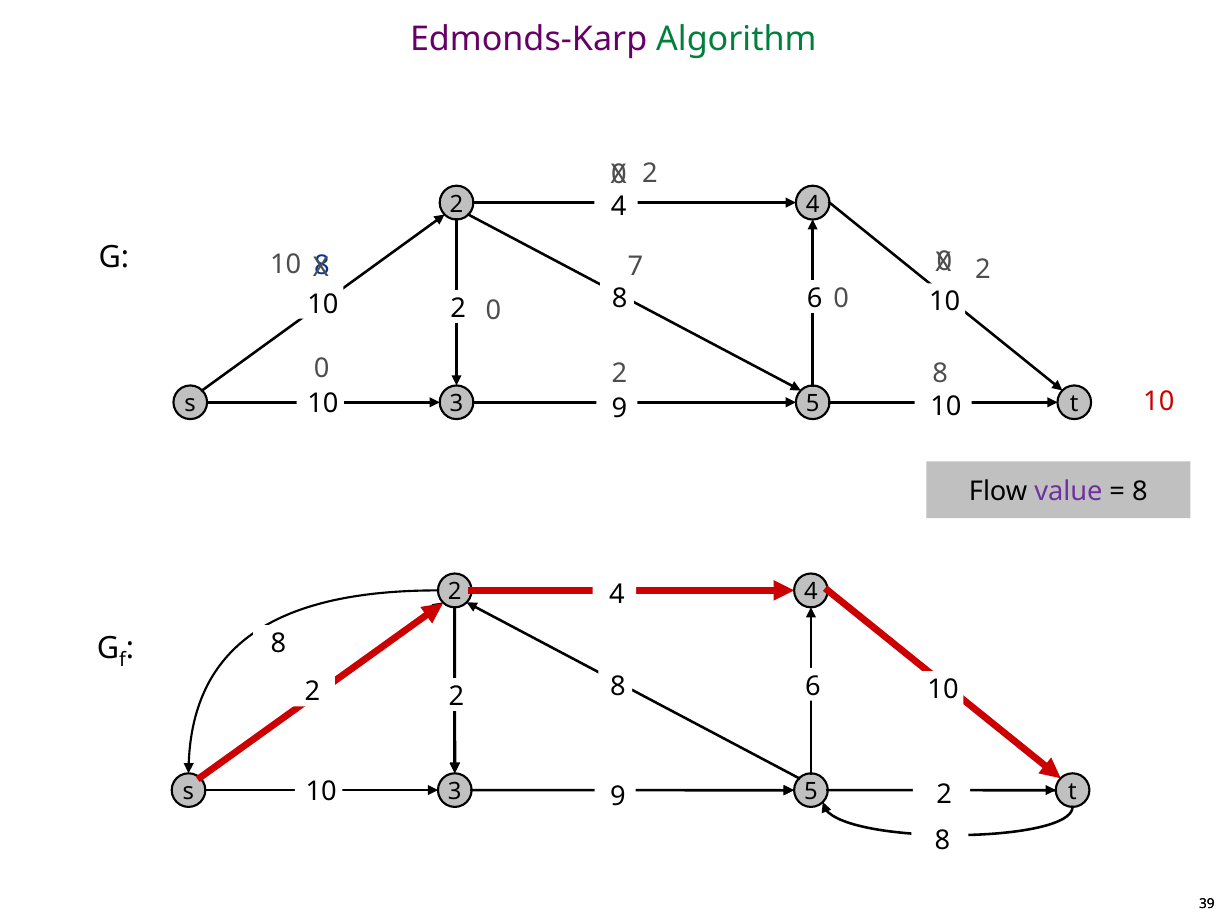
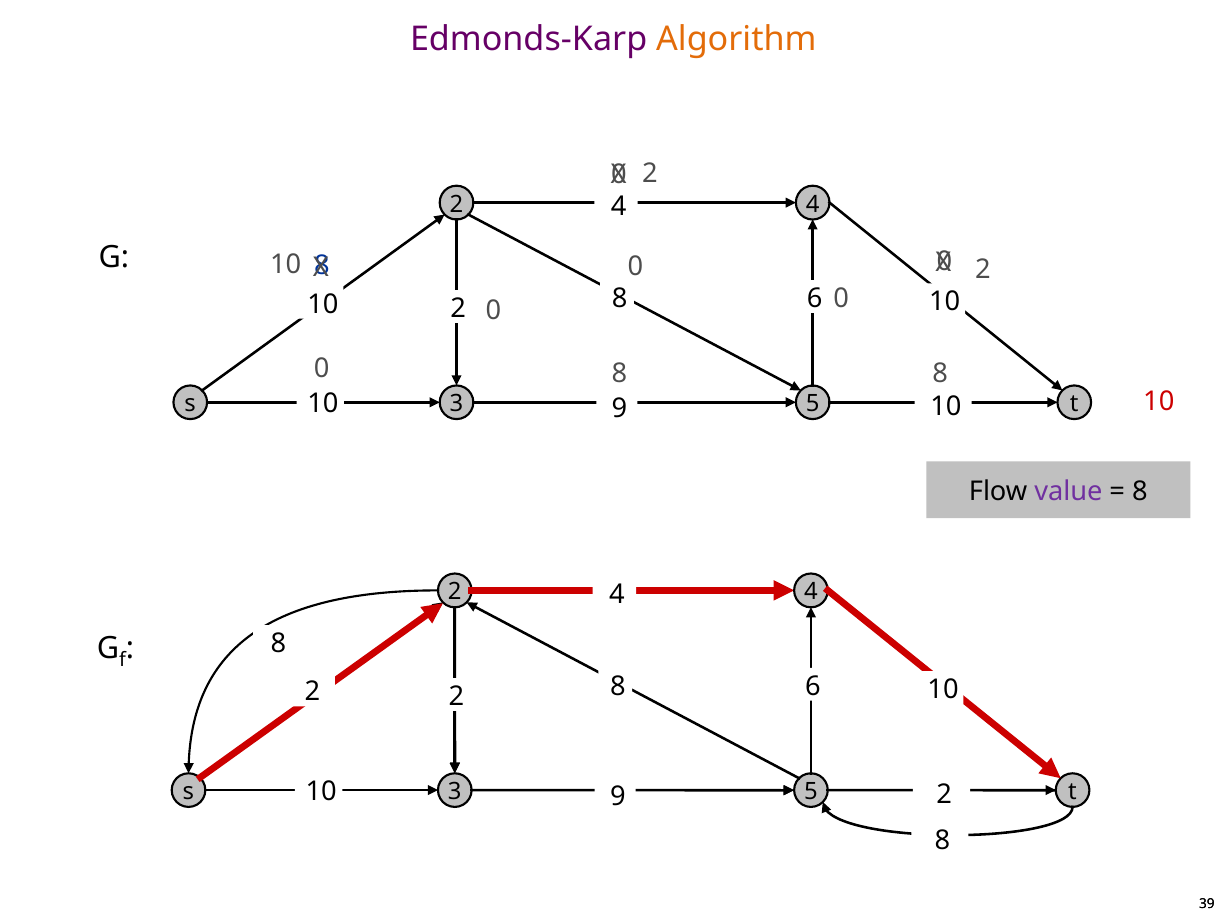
Algorithm colour: green -> orange
10 7: 7 -> 0
2 at (619, 374): 2 -> 8
